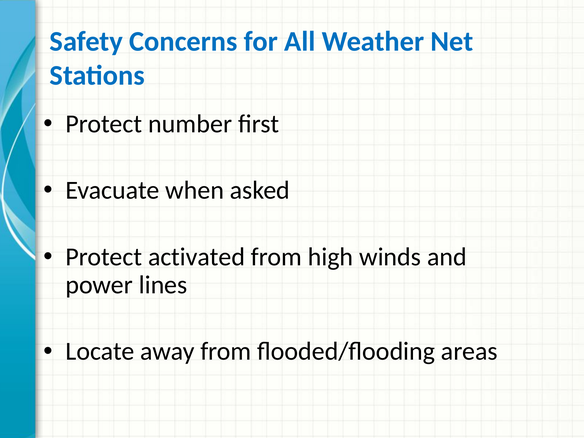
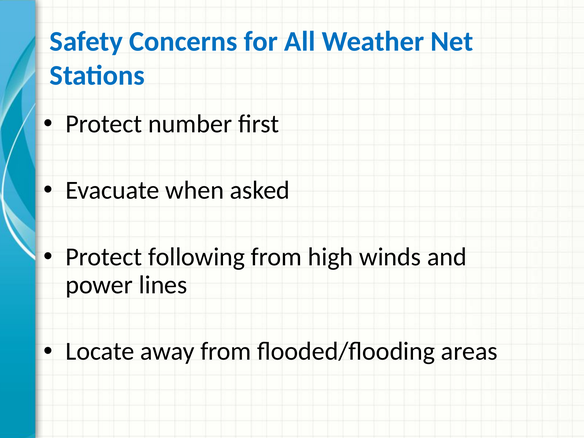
activated: activated -> following
